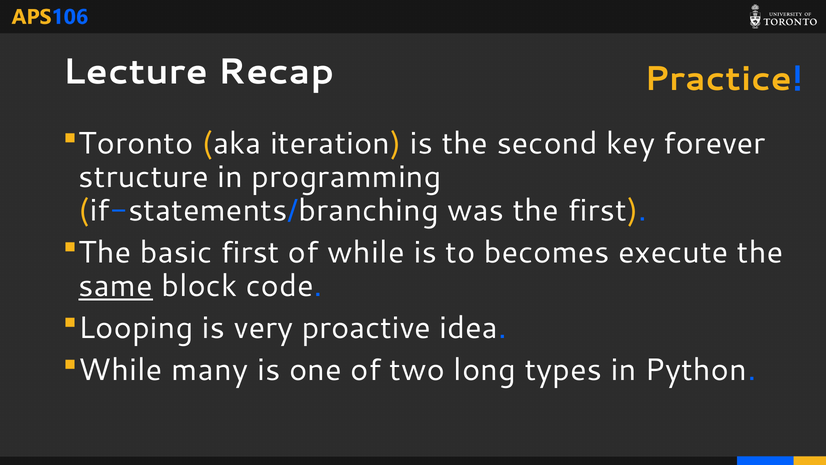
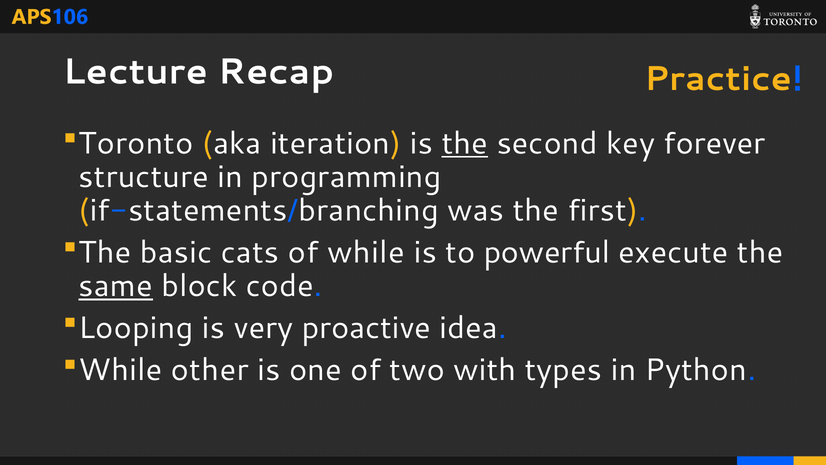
the at (465, 143) underline: none -> present
basic first: first -> cats
becomes: becomes -> powerful
many: many -> other
long: long -> with
